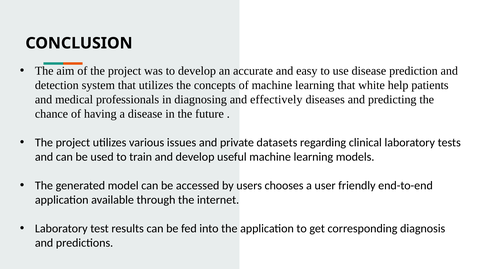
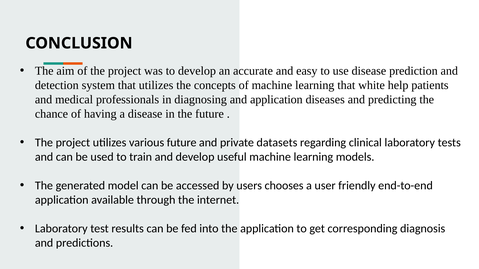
and effectively: effectively -> application
various issues: issues -> future
